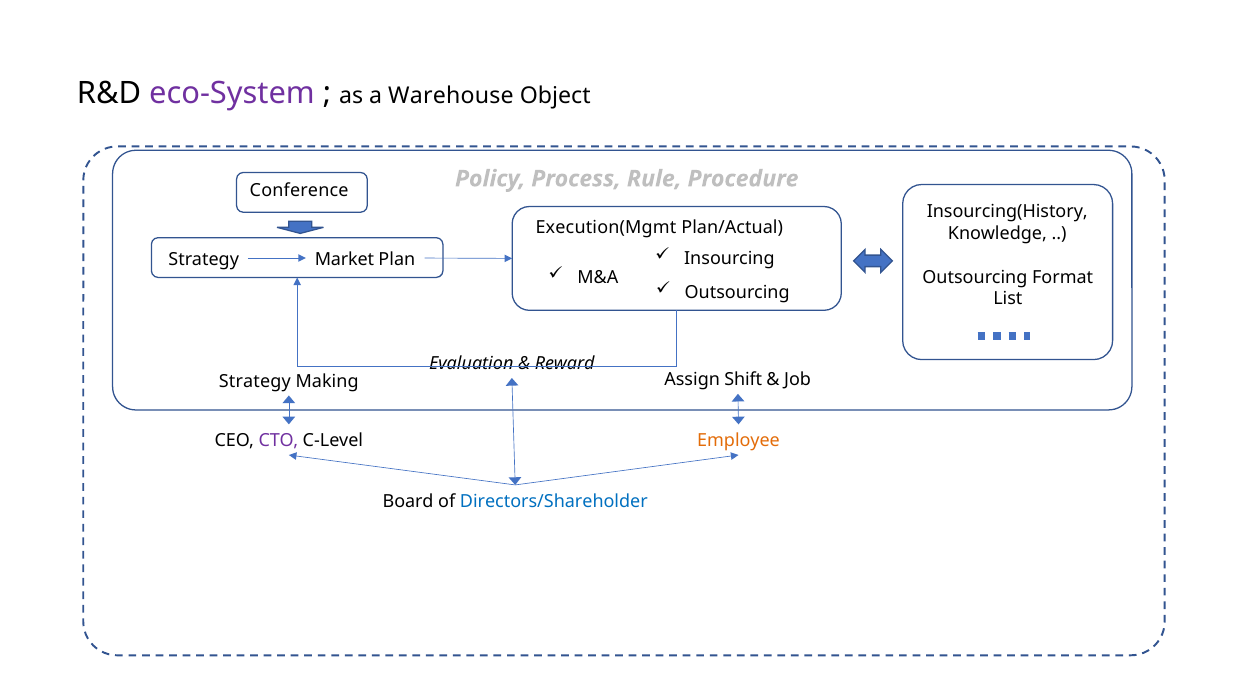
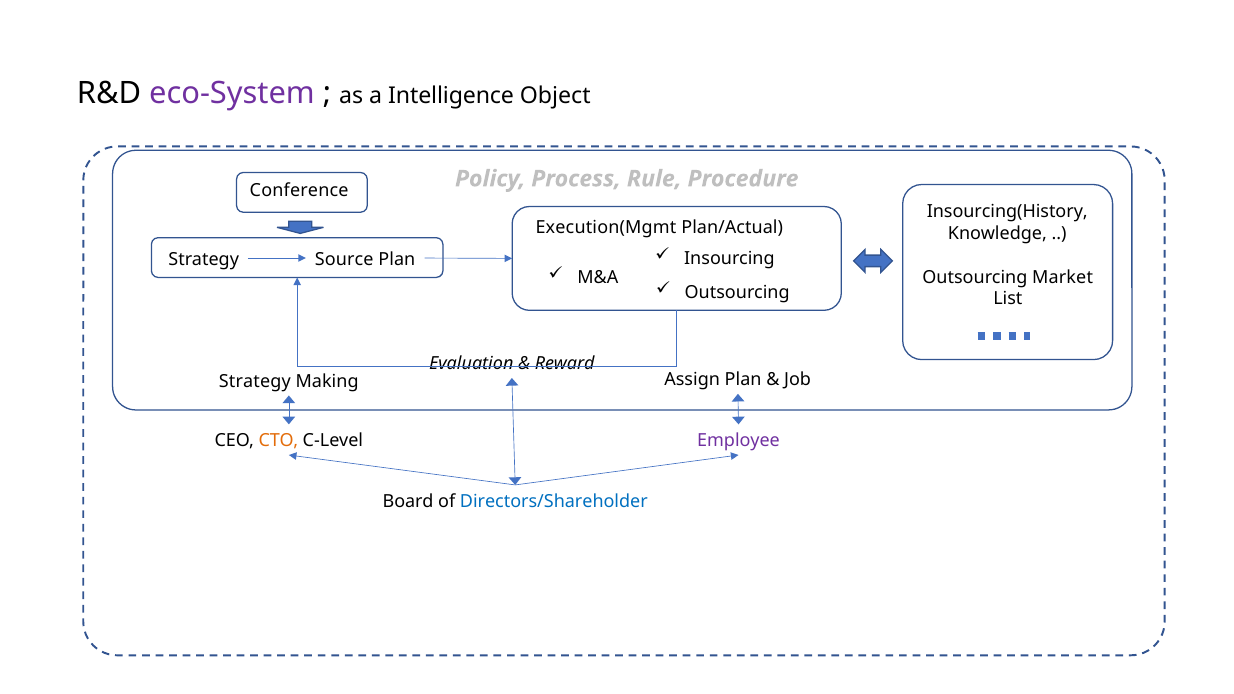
Warehouse: Warehouse -> Intelligence
Market: Market -> Source
Format: Format -> Market
Assign Shift: Shift -> Plan
CTO colour: purple -> orange
Employee colour: orange -> purple
